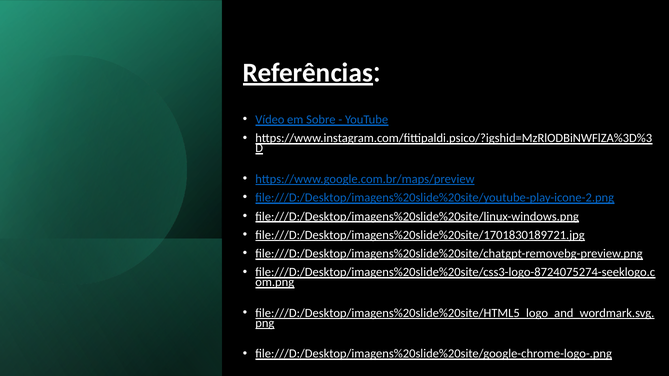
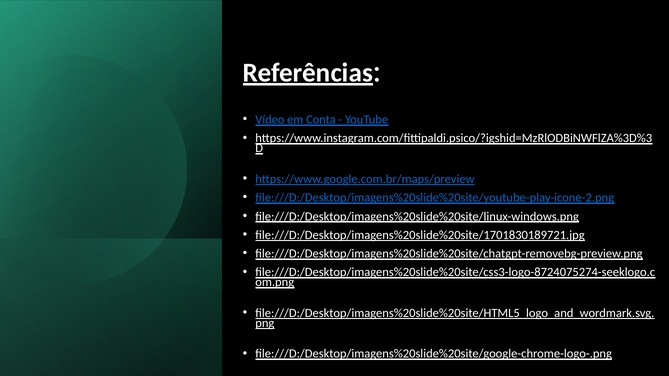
Sobre: Sobre -> Conta
